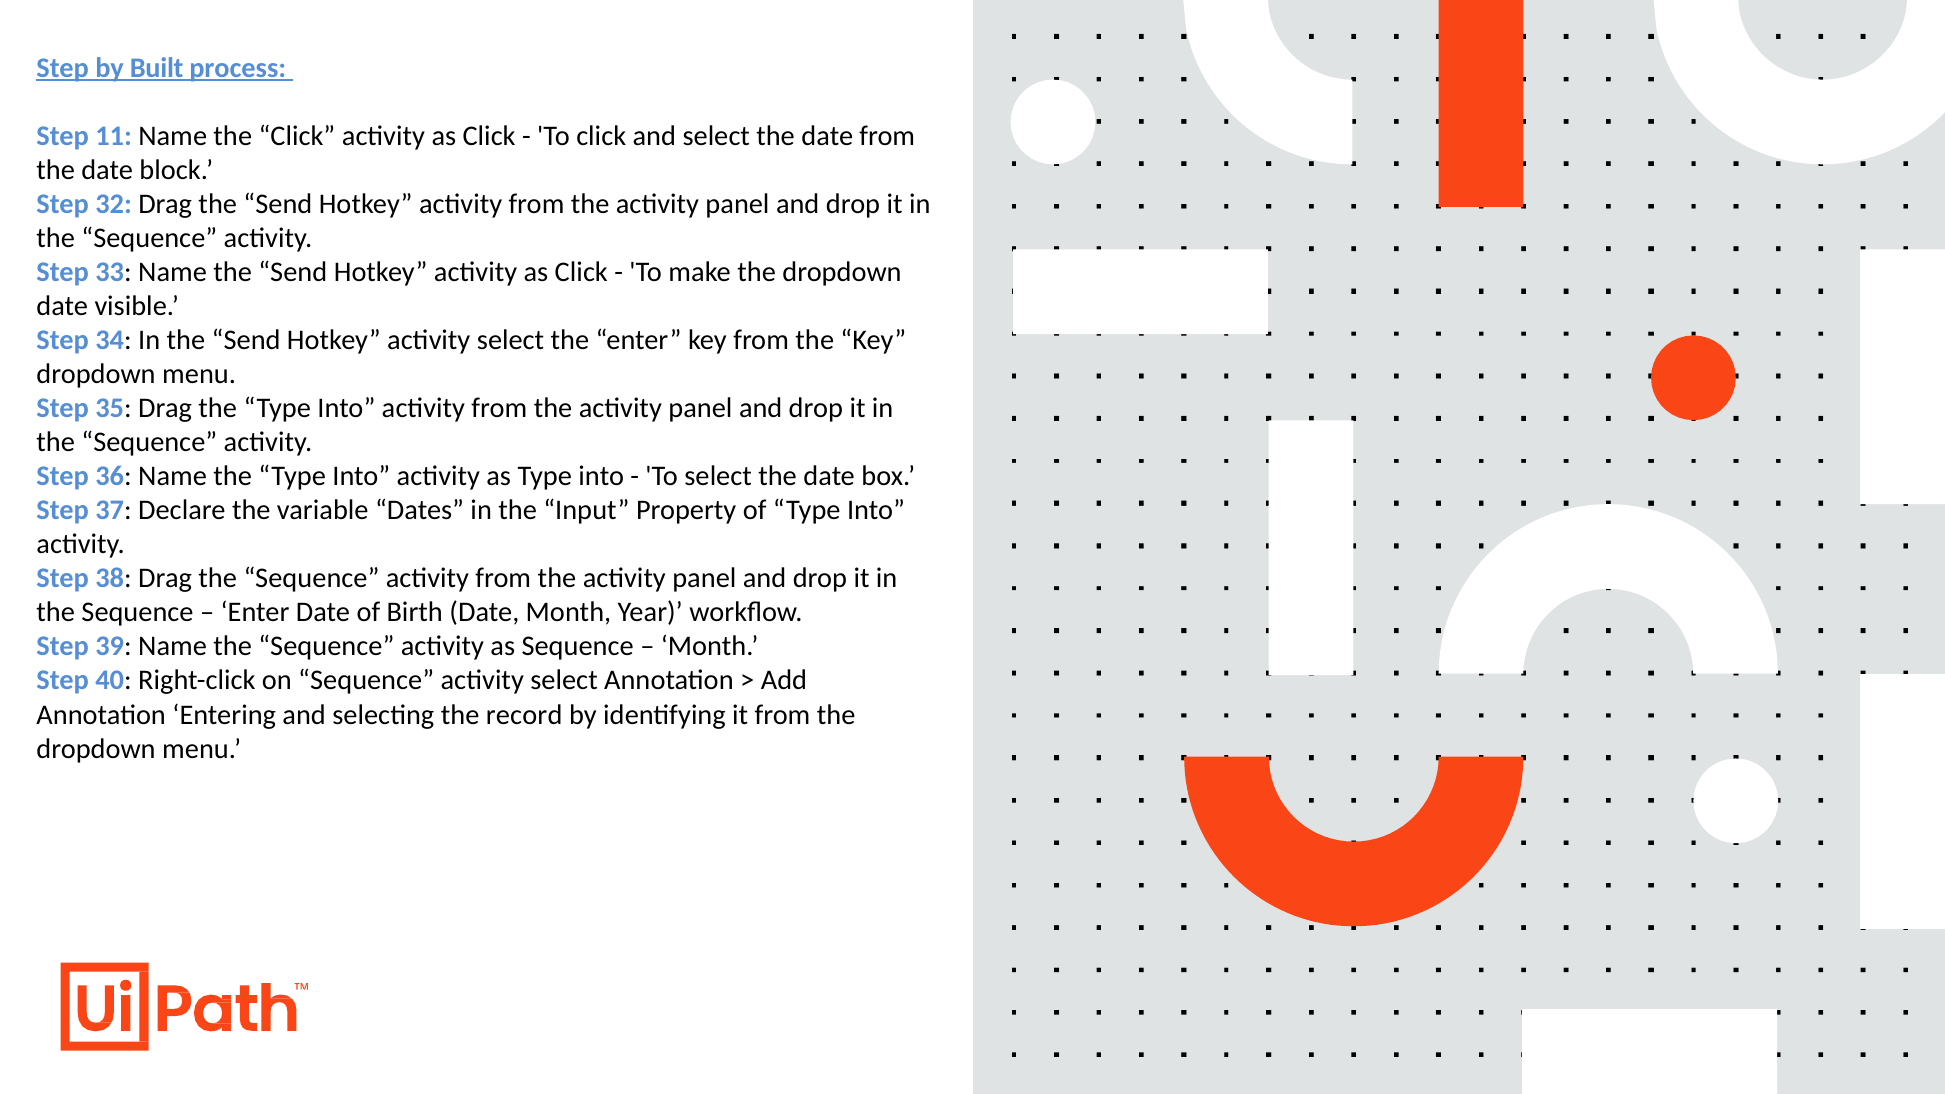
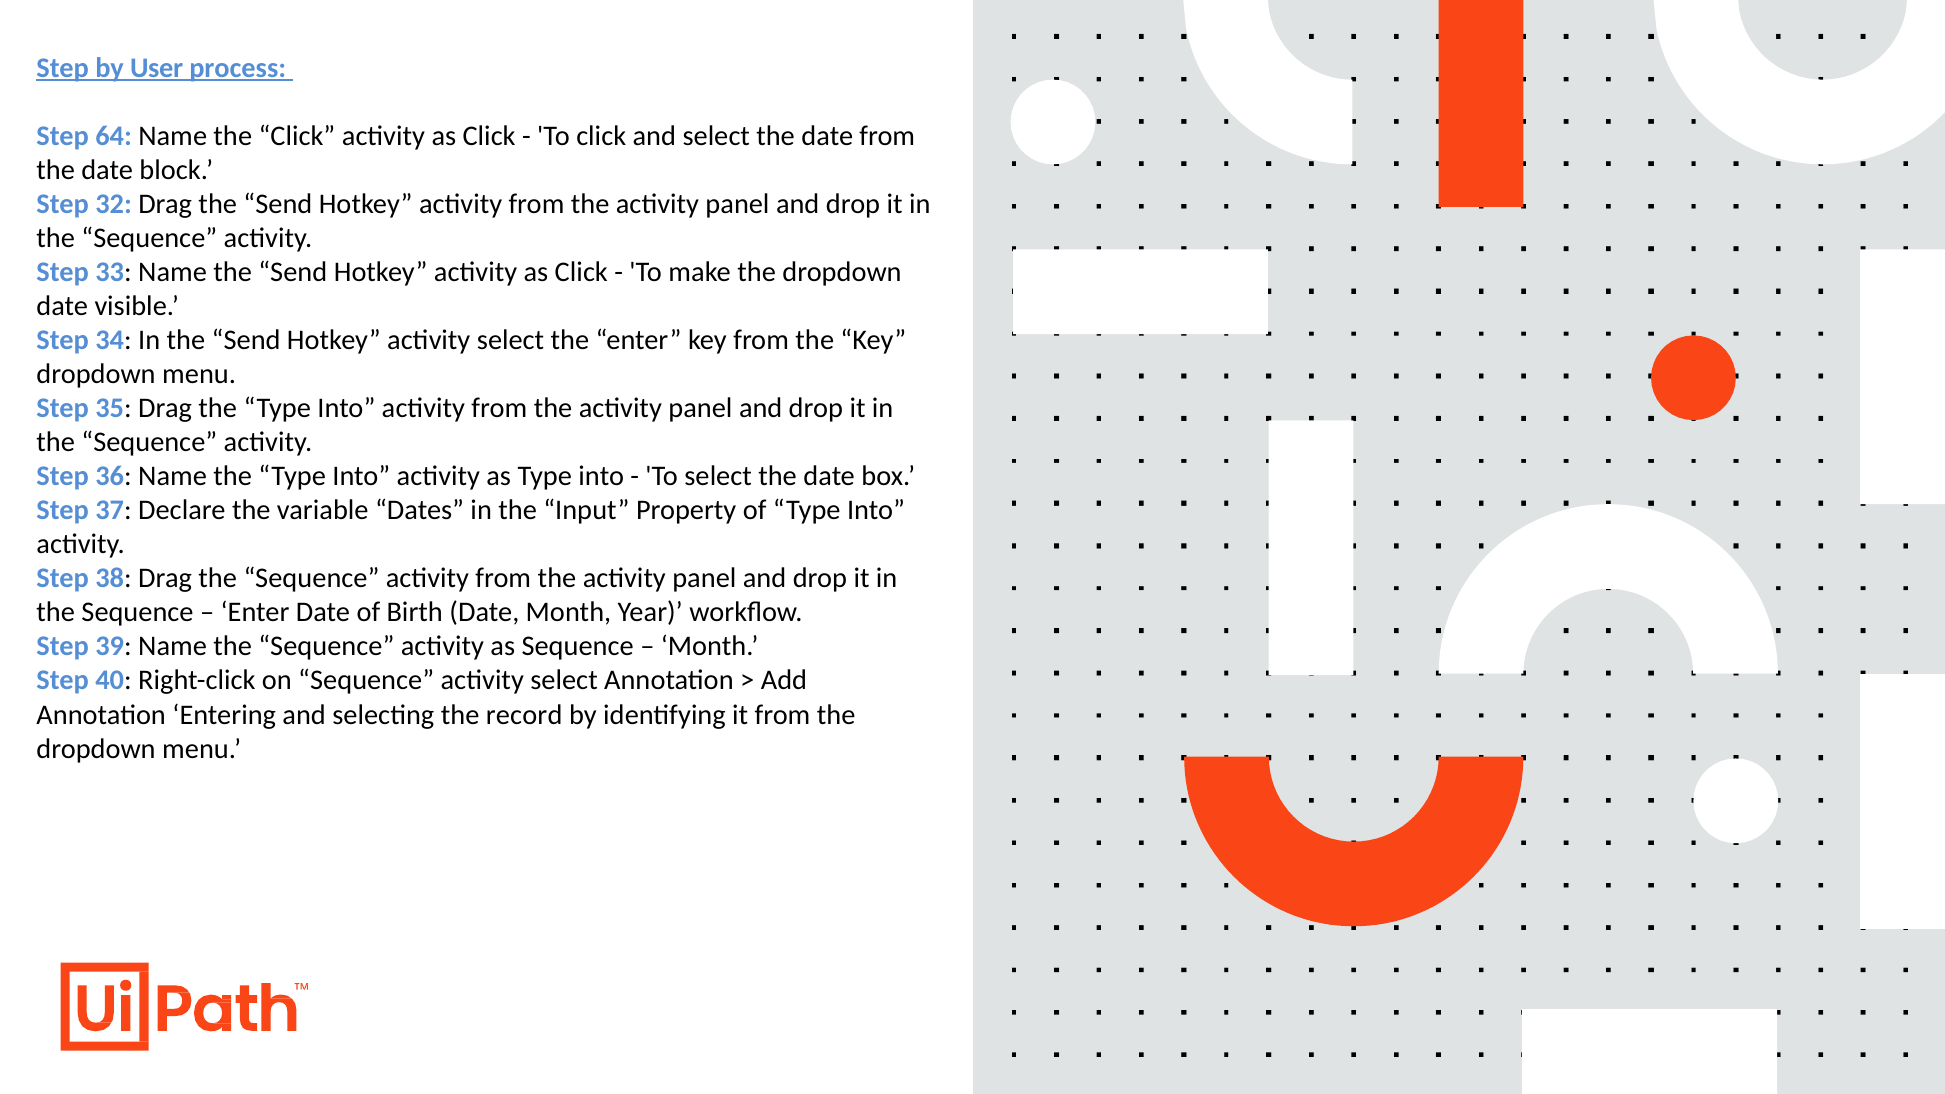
Built: Built -> User
11: 11 -> 64
